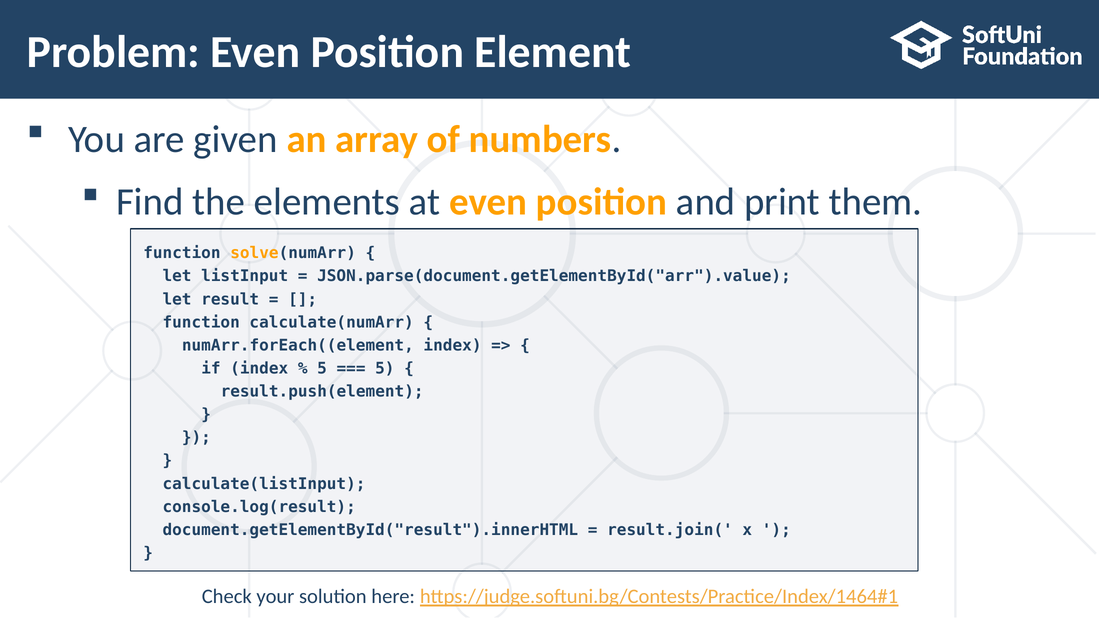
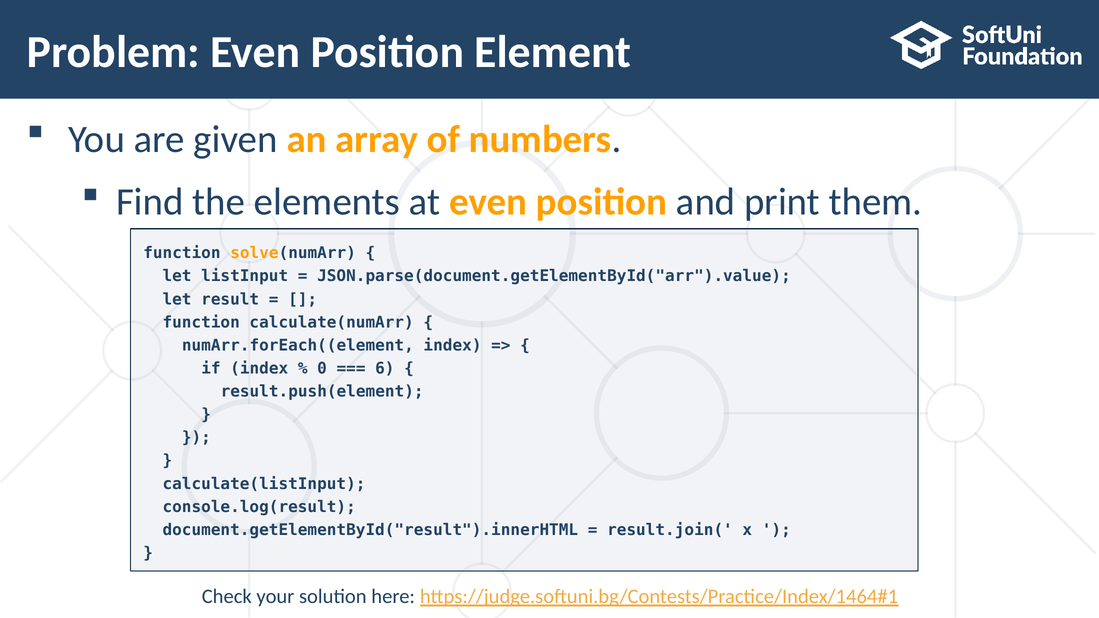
5 at (322, 369): 5 -> 0
5 at (385, 369): 5 -> 6
